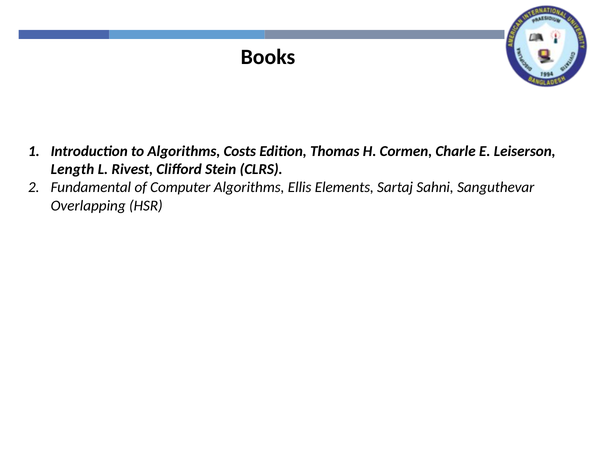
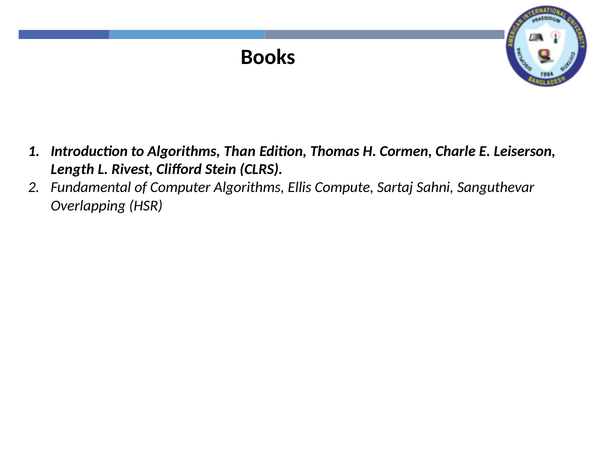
Costs: Costs -> Than
Elements: Elements -> Compute
